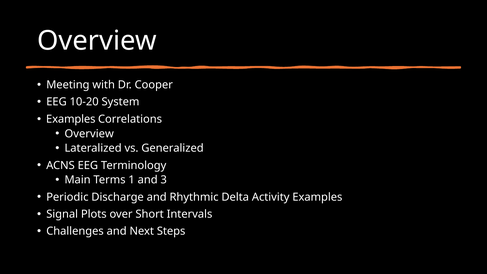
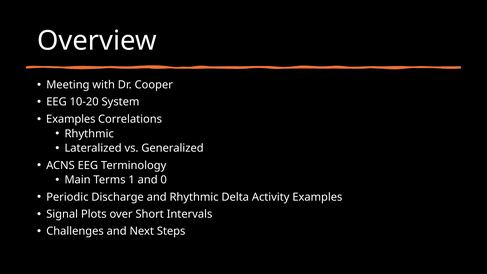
Overview at (89, 134): Overview -> Rhythmic
3: 3 -> 0
